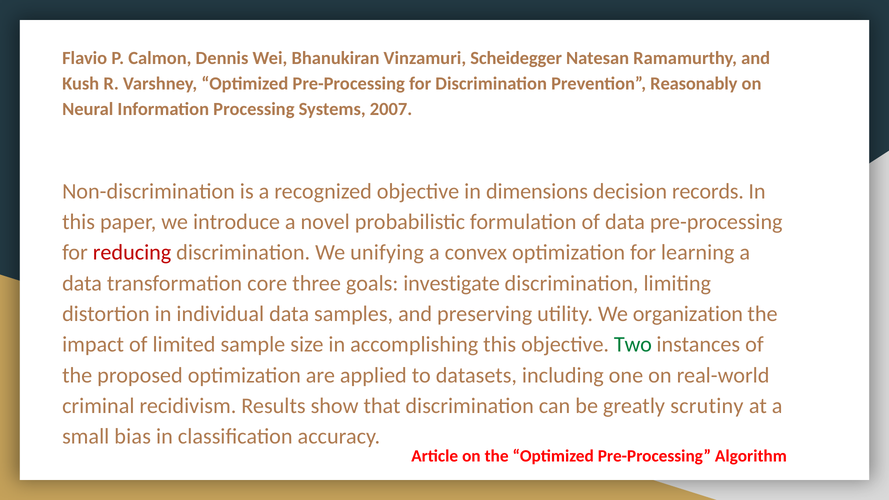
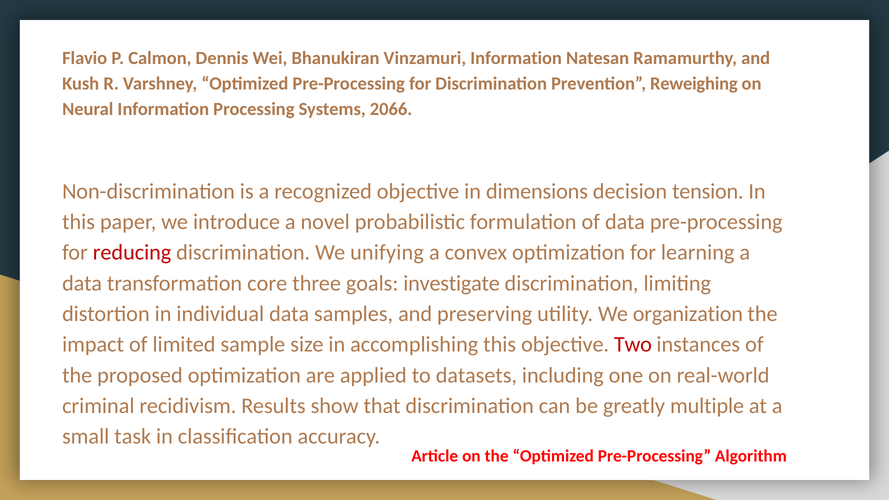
Vinzamuri Scheidegger: Scheidegger -> Information
Reasonably: Reasonably -> Reweighing
2007: 2007 -> 2066
records: records -> tension
Two colour: green -> red
scrutiny: scrutiny -> multiple
bias: bias -> task
